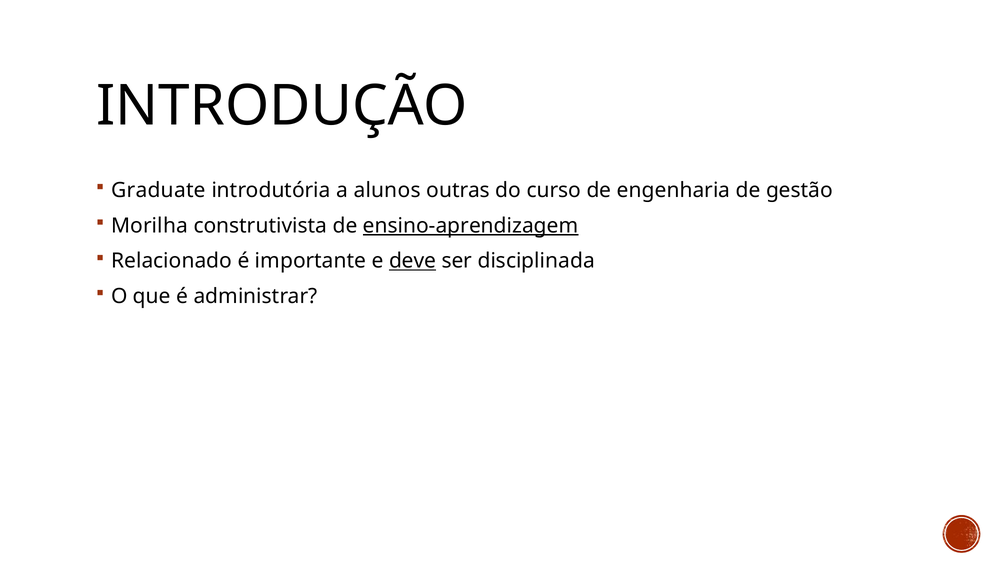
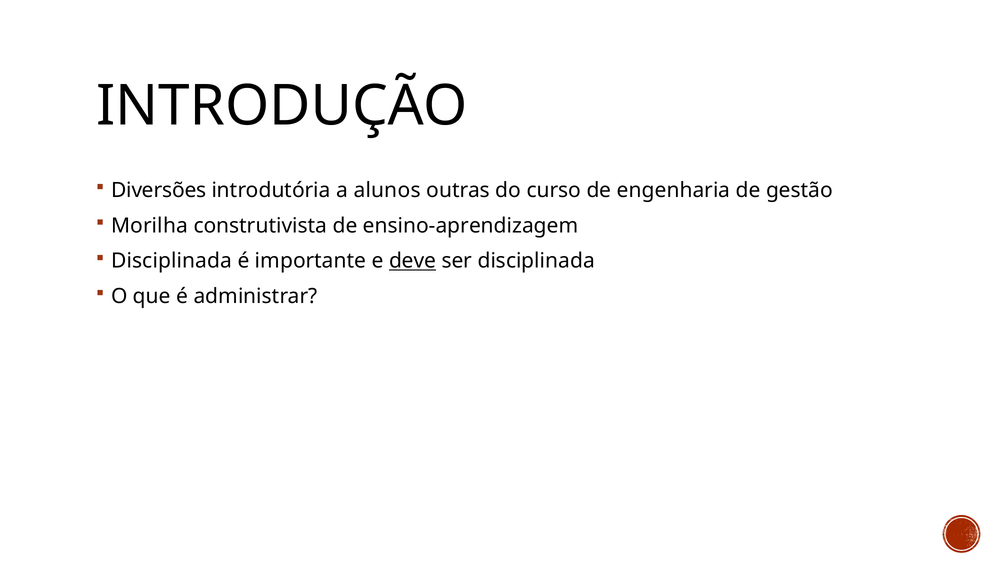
Graduate: Graduate -> Diversões
ensino-aprendizagem underline: present -> none
Relacionado at (172, 261): Relacionado -> Disciplinada
